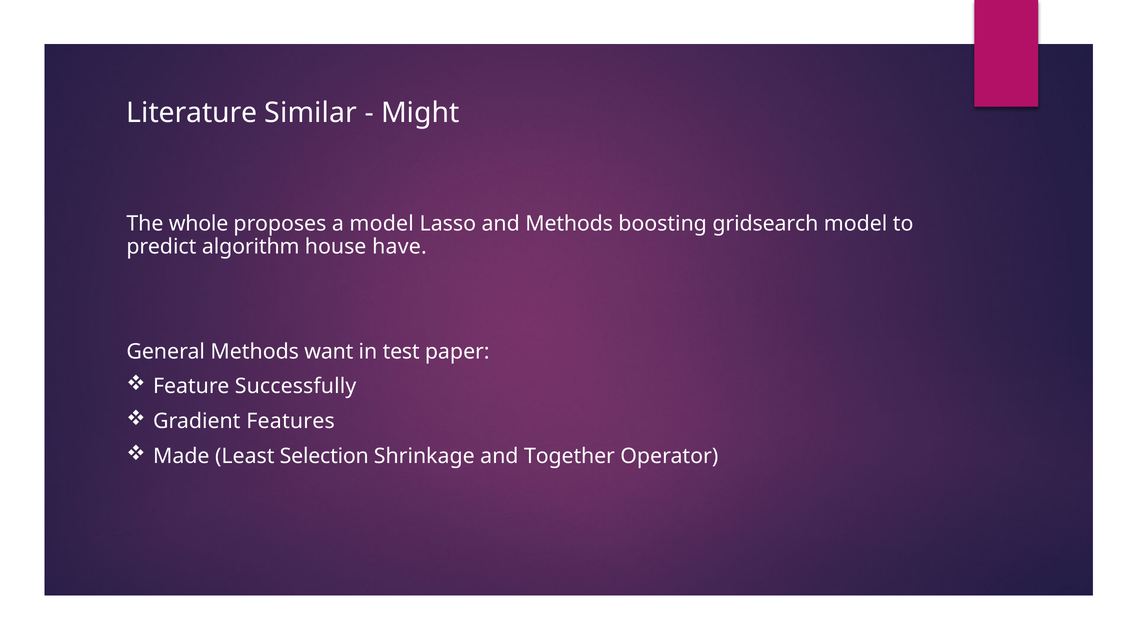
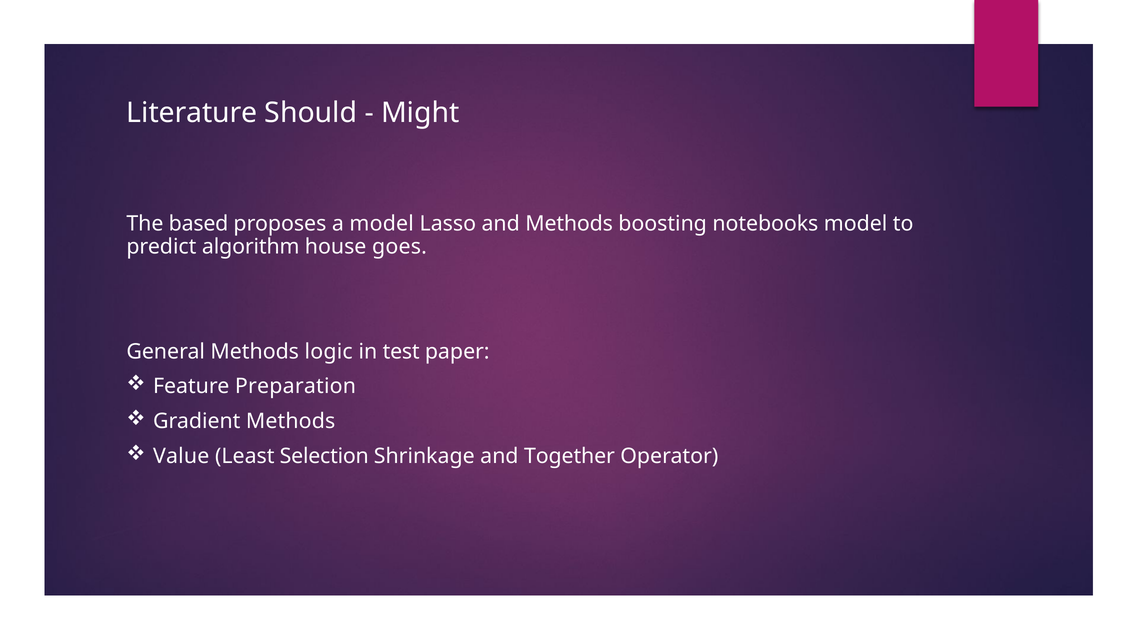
Similar: Similar -> Should
whole: whole -> based
gridsearch: gridsearch -> notebooks
have: have -> goes
want: want -> logic
Successfully: Successfully -> Preparation
Gradient Features: Features -> Methods
Made: Made -> Value
